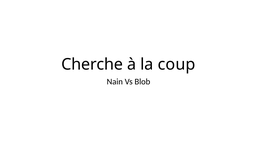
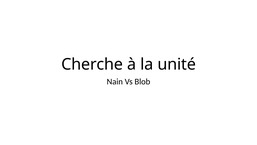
coup: coup -> unité
